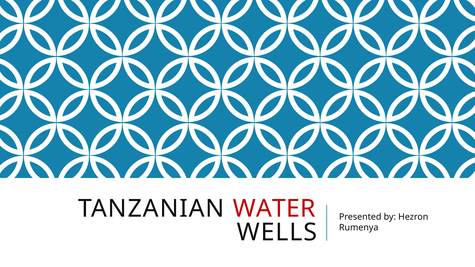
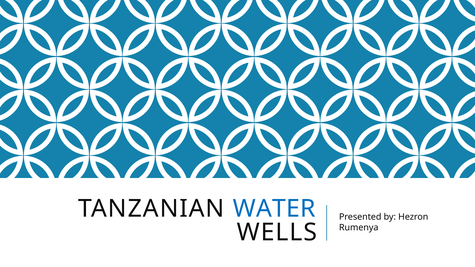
WATER colour: red -> blue
